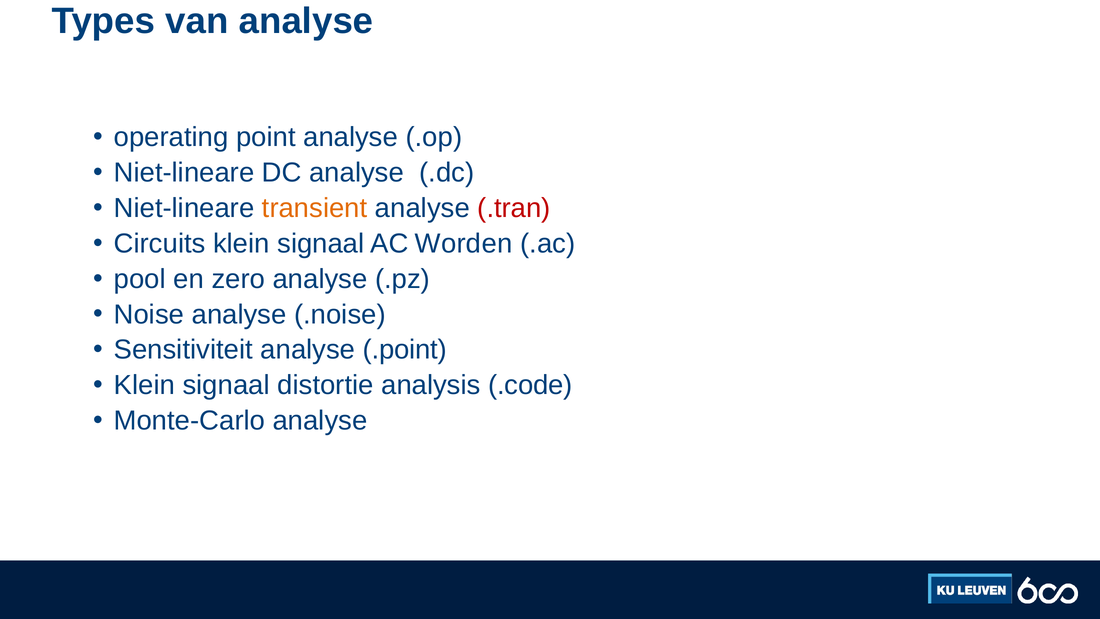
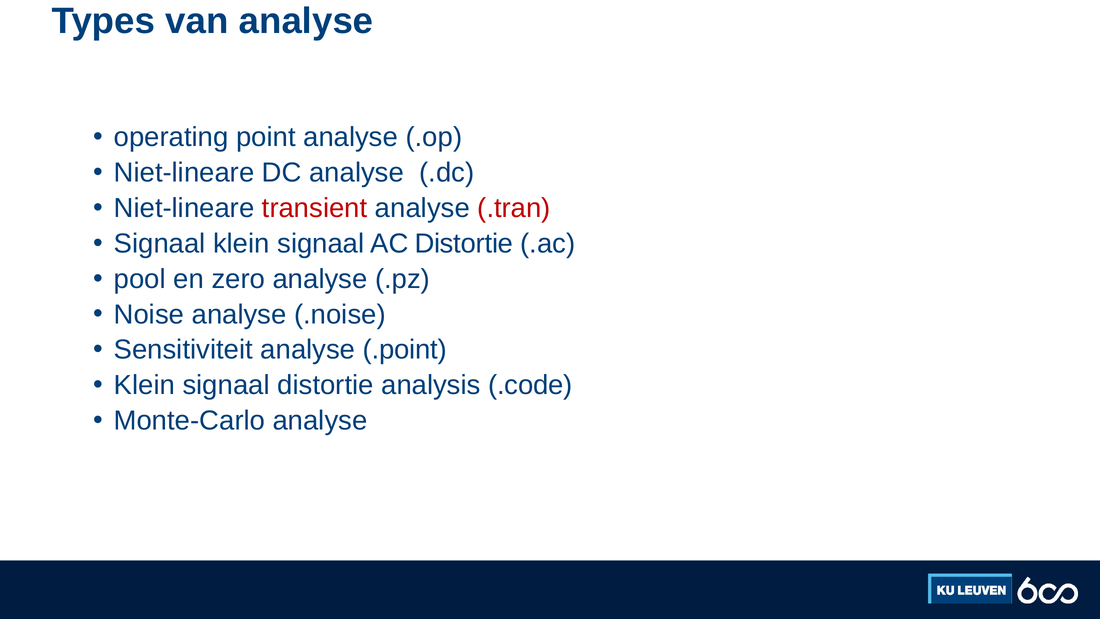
transient colour: orange -> red
Circuits at (160, 244): Circuits -> Signaal
AC Worden: Worden -> Distortie
